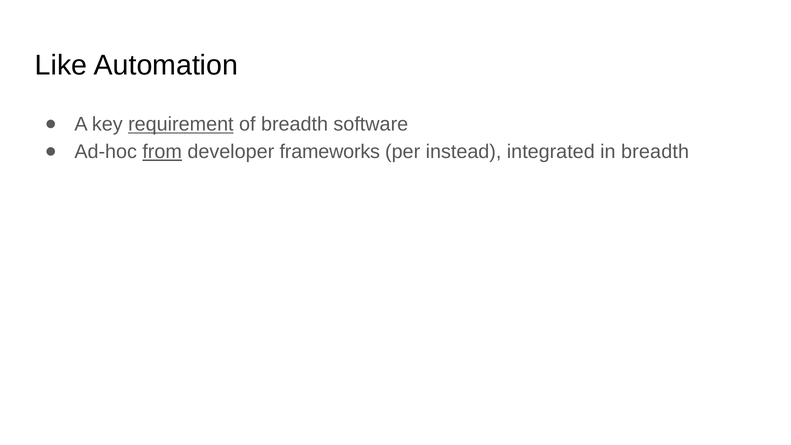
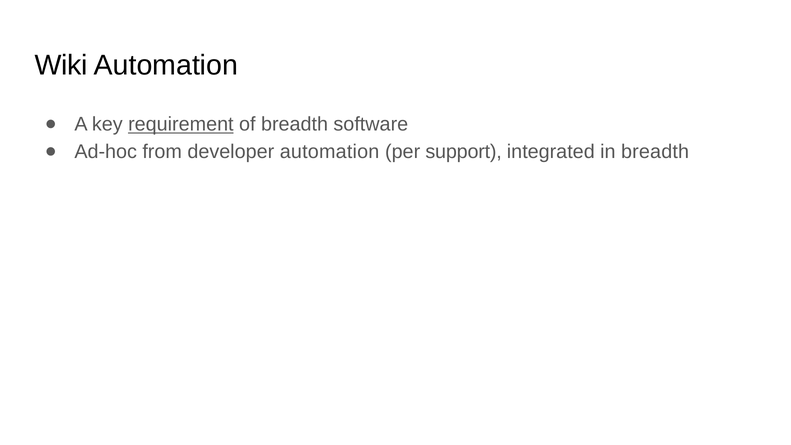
Like: Like -> Wiki
from underline: present -> none
developer frameworks: frameworks -> automation
instead: instead -> support
